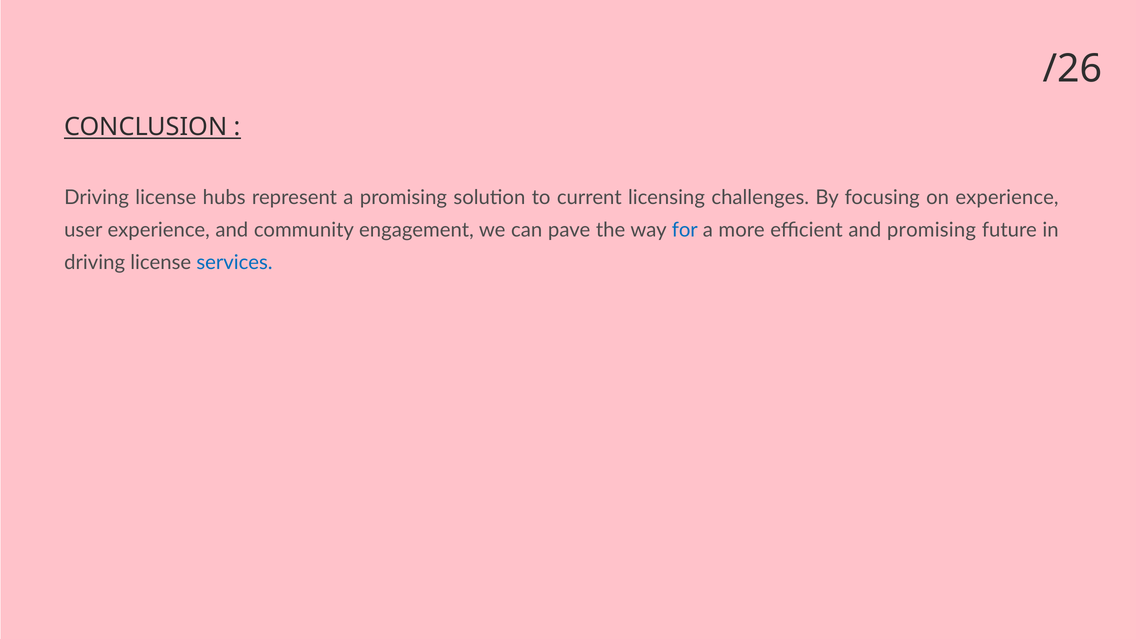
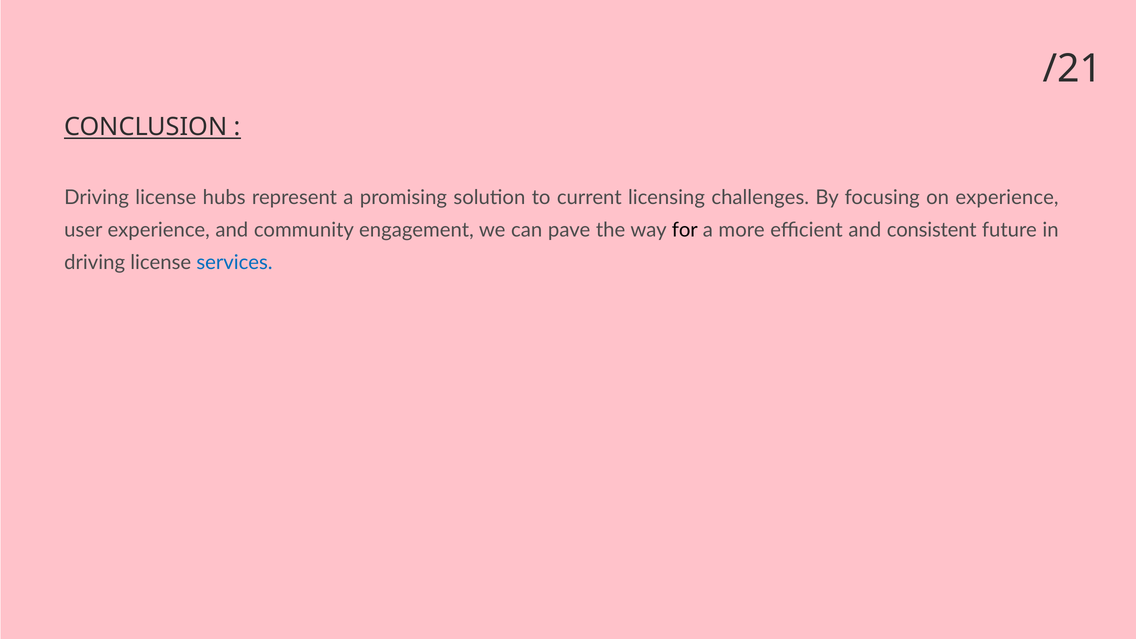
/26: /26 -> /21
for colour: blue -> black
and promising: promising -> consistent
